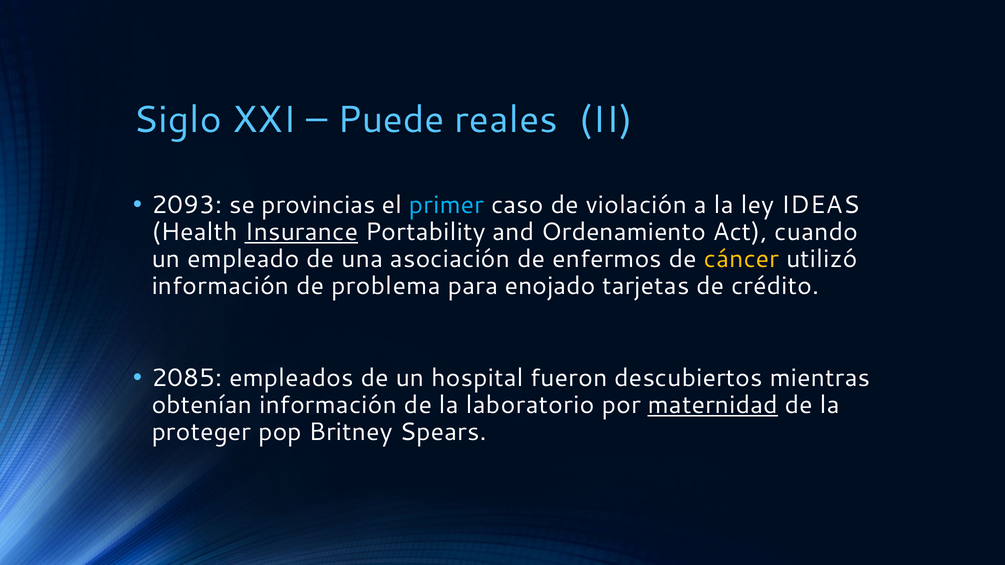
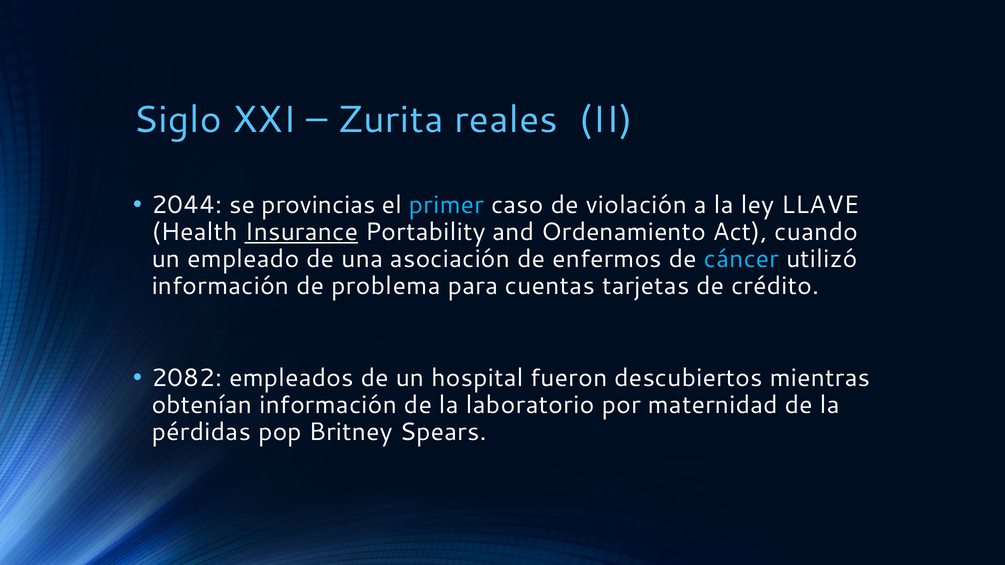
Puede: Puede -> Zurita
2093: 2093 -> 2044
IDEAS: IDEAS -> LLAVE
cáncer colour: yellow -> light blue
enojado: enojado -> cuentas
2085: 2085 -> 2082
maternidad underline: present -> none
proteger: proteger -> pérdidas
